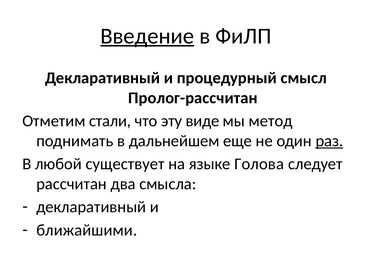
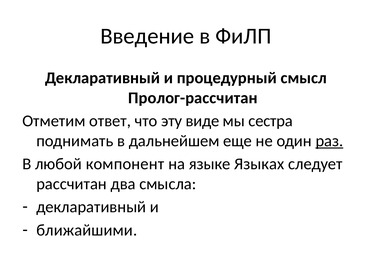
Введение underline: present -> none
стали: стали -> ответ
метод: метод -> сестра
существует: существует -> компонент
Голова: Голова -> Языках
